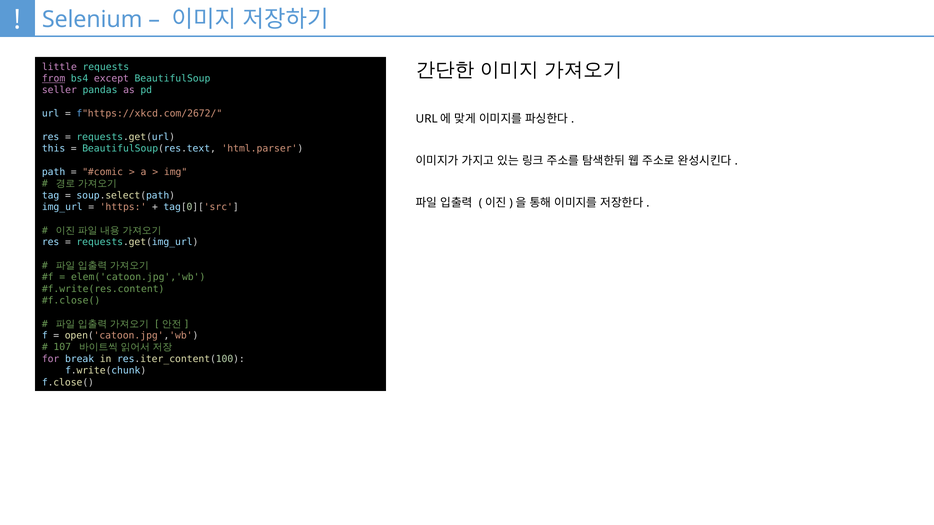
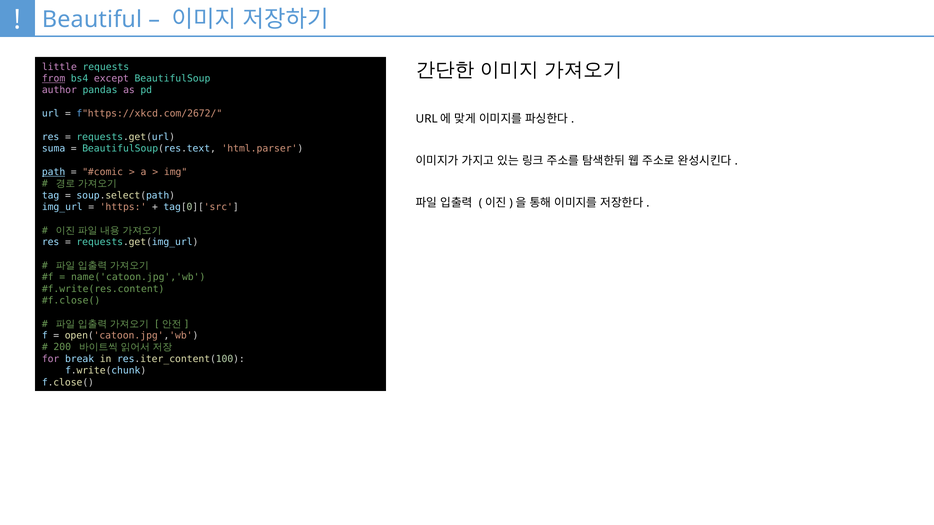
Selenium: Selenium -> Beautiful
seller: seller -> author
this: this -> suma
path underline: none -> present
elem('catoon.jpg','wb: elem('catoon.jpg','wb -> name('catoon.jpg','wb
107: 107 -> 200
